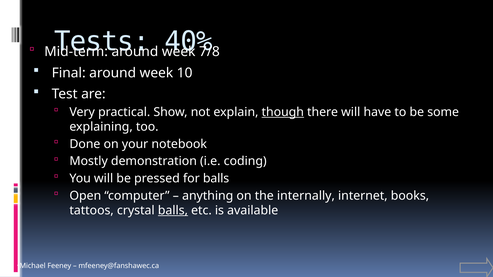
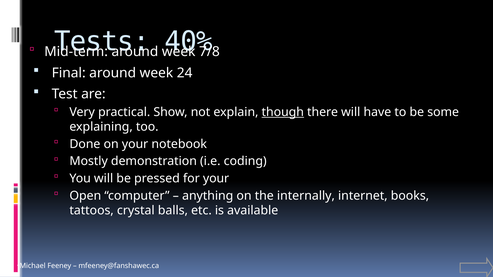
10: 10 -> 24
for balls: balls -> your
balls at (173, 211) underline: present -> none
